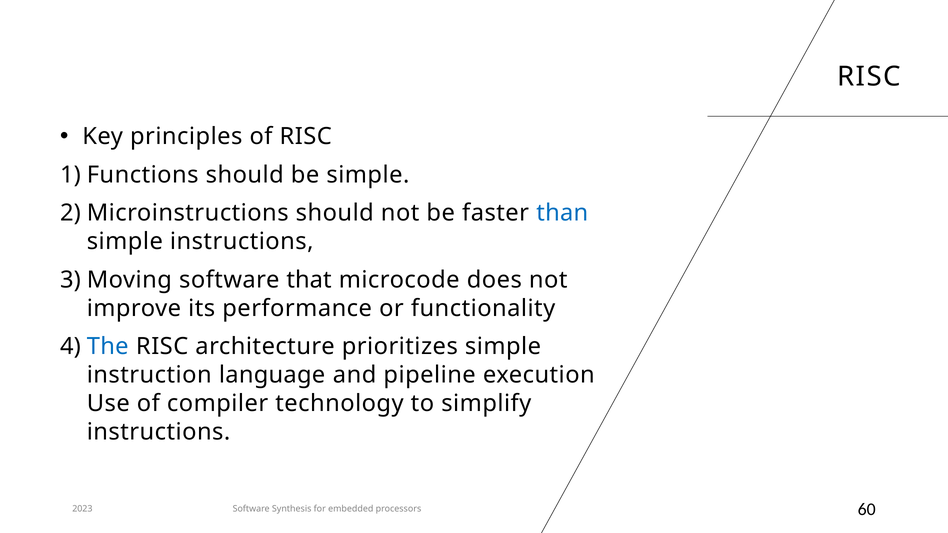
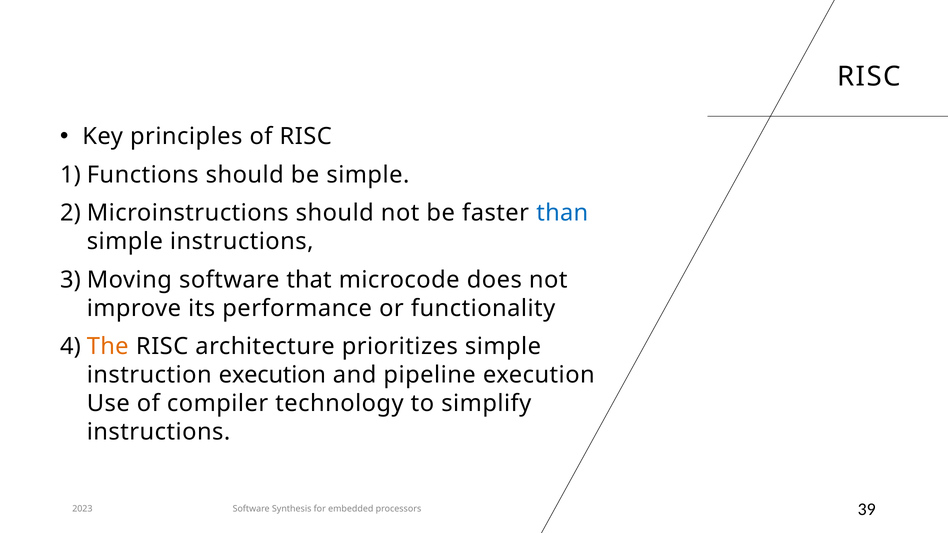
The colour: blue -> orange
instruction language: language -> execution
60: 60 -> 39
